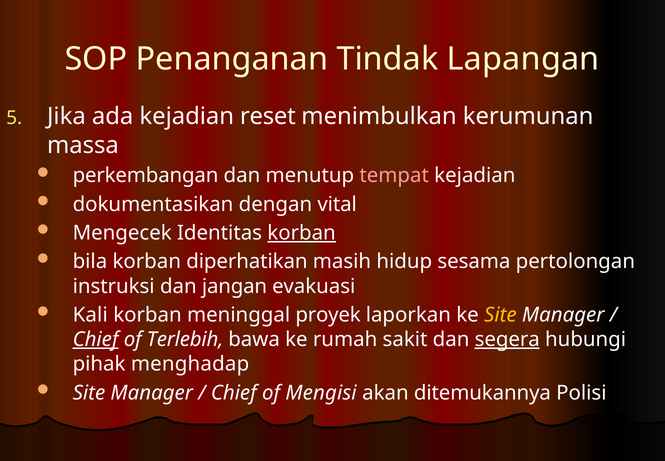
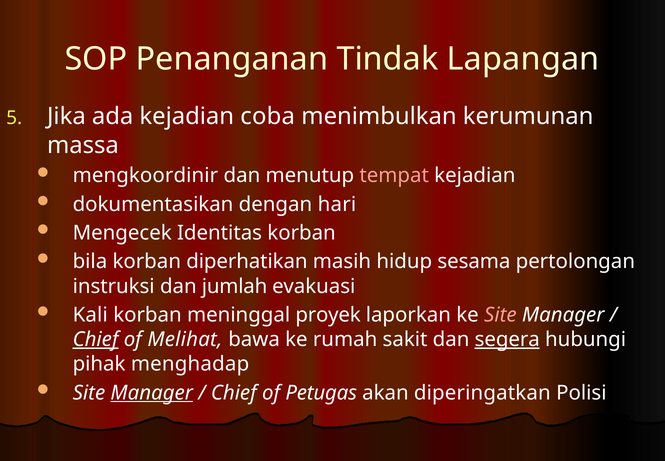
reset: reset -> coba
perkembangan: perkembangan -> mengkoordinir
vital: vital -> hari
korban at (302, 233) underline: present -> none
jangan: jangan -> jumlah
Site at (500, 314) colour: yellow -> pink
Terlebih: Terlebih -> Melihat
Manager at (152, 392) underline: none -> present
Mengisi: Mengisi -> Petugas
ditemukannya: ditemukannya -> diperingatkan
